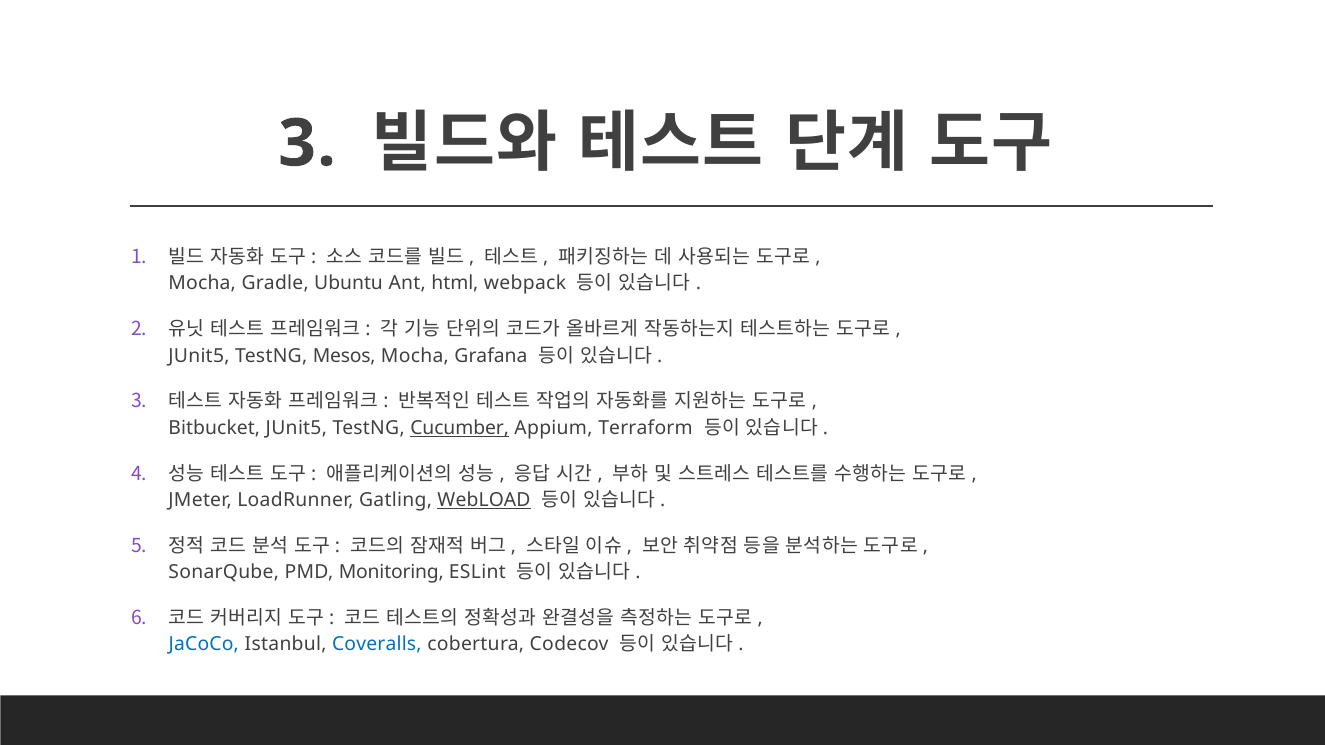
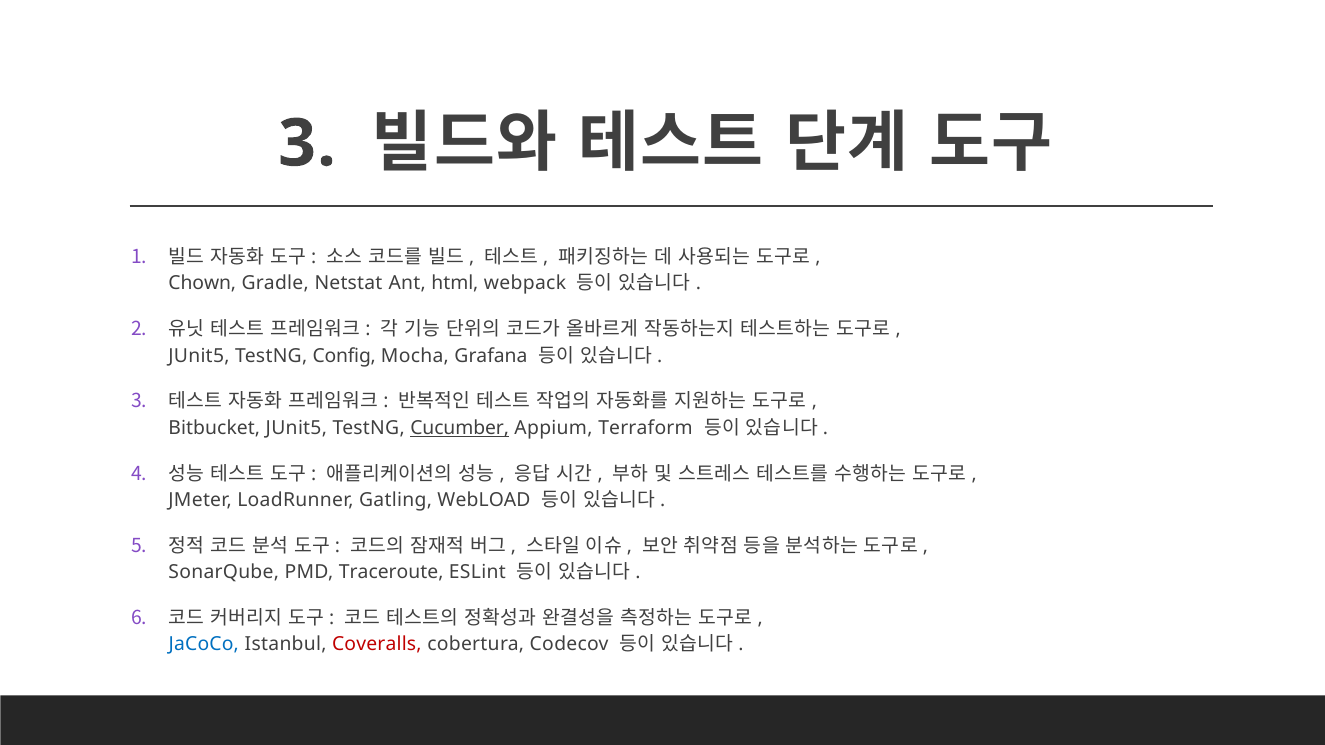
Mocha at (202, 284): Mocha -> Chown
Ubuntu: Ubuntu -> Netstat
Mesos: Mesos -> Config
WebLOAD underline: present -> none
Monitoring: Monitoring -> Traceroute
Coveralls colour: blue -> red
